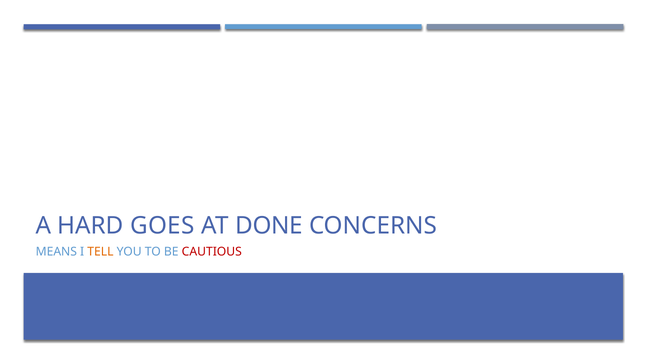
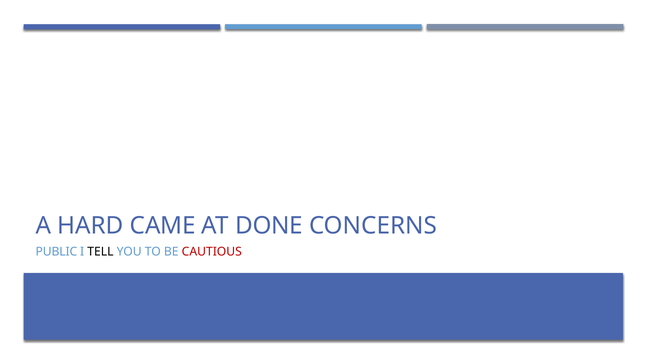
GOES: GOES -> CAME
MEANS: MEANS -> PUBLIC
TELL colour: orange -> black
